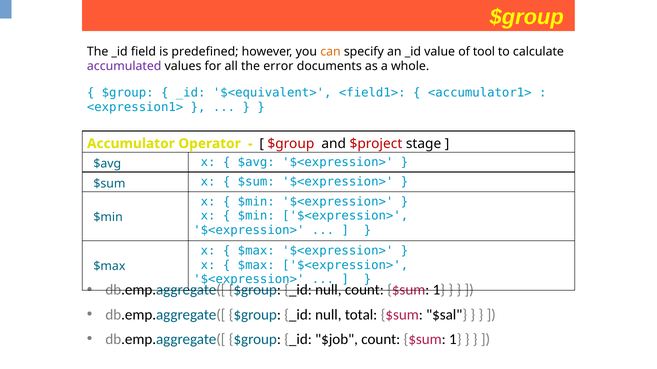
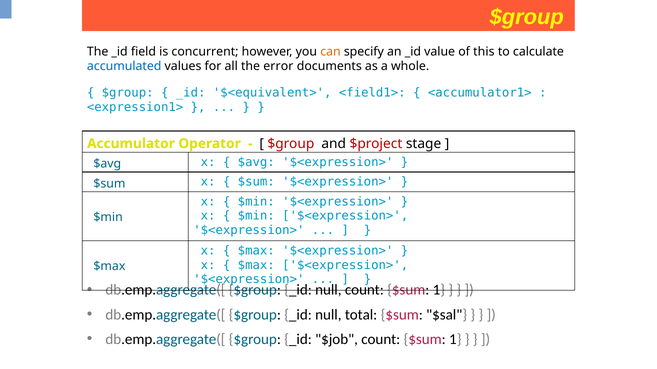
predefined: predefined -> concurrent
tool: tool -> this
accumulated colour: purple -> blue
